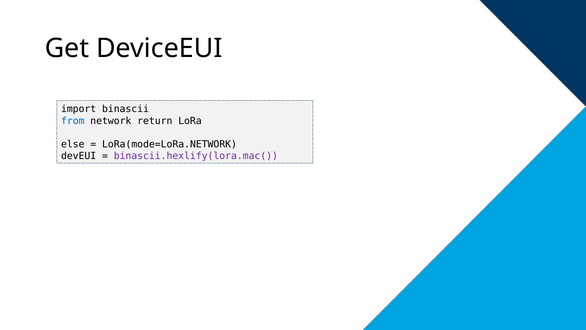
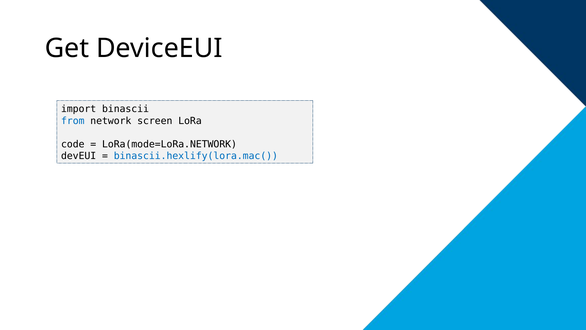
return: return -> screen
else: else -> code
binascii.hexlify(lora.mac( colour: purple -> blue
